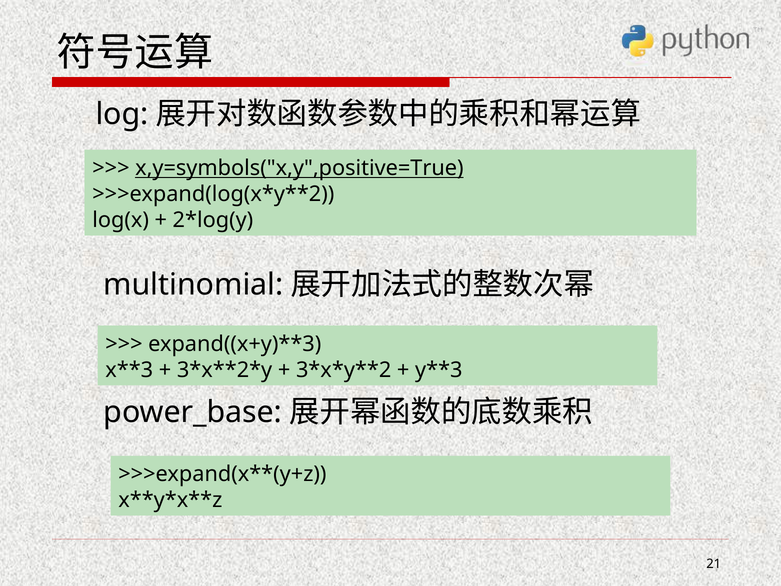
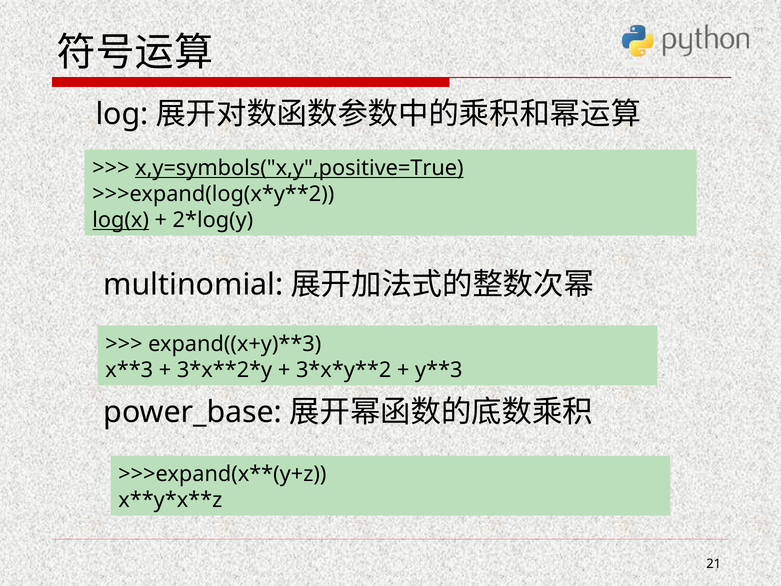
log(x underline: none -> present
